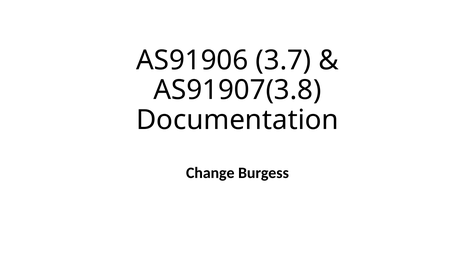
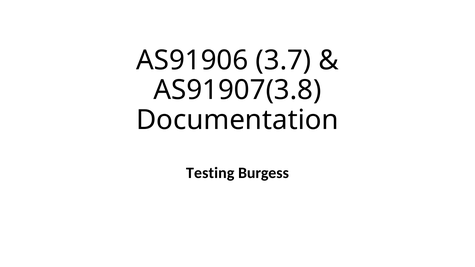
Change: Change -> Testing
